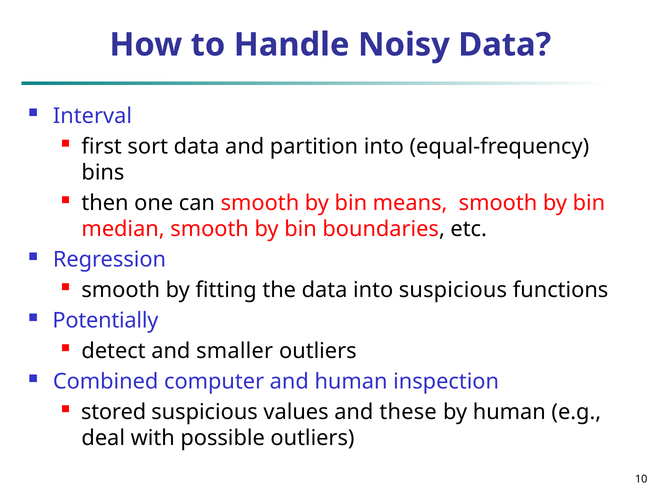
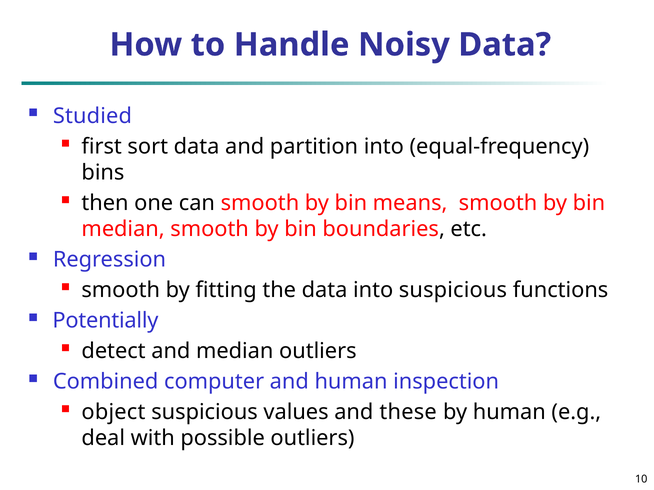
Interval: Interval -> Studied
and smaller: smaller -> median
stored: stored -> object
